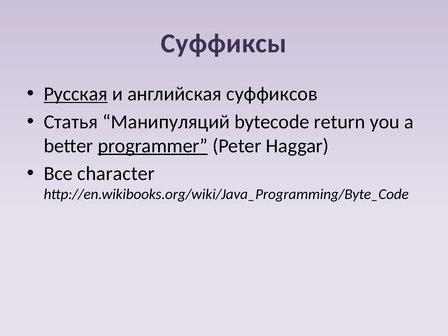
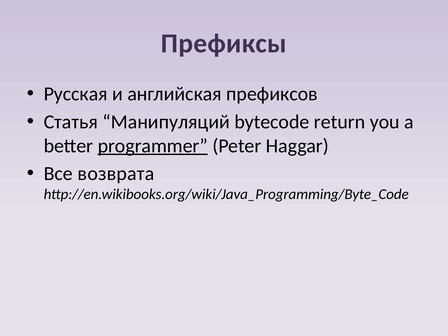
Суффиксы: Суффиксы -> Префиксы
Русская underline: present -> none
суффиксов: суффиксов -> префиксов
character: character -> возврата
